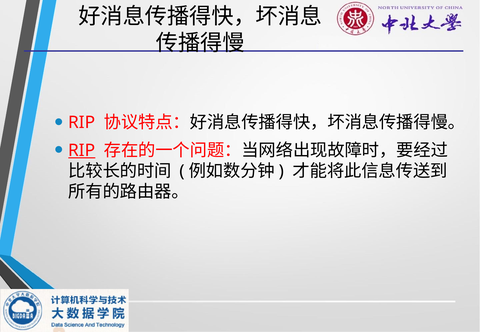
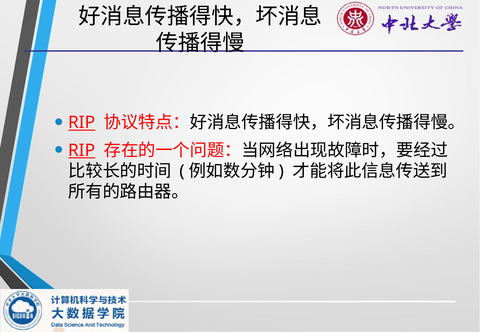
RIP at (82, 123) underline: none -> present
